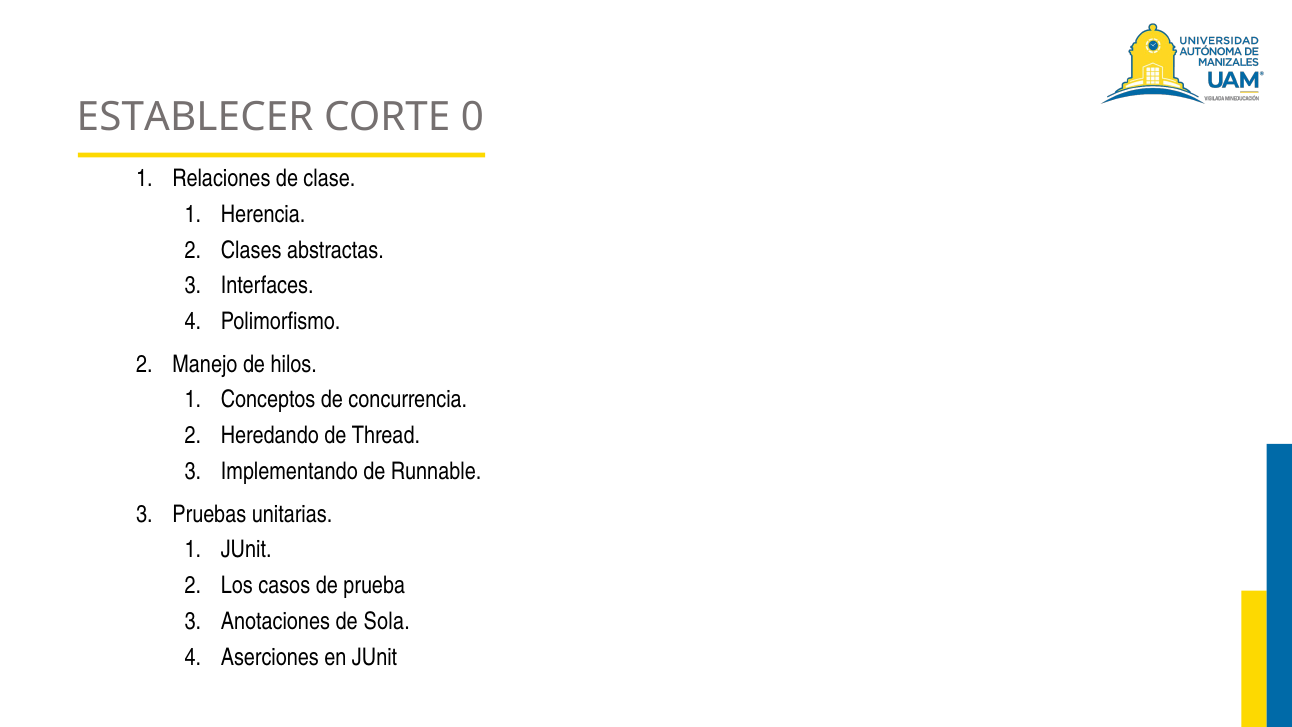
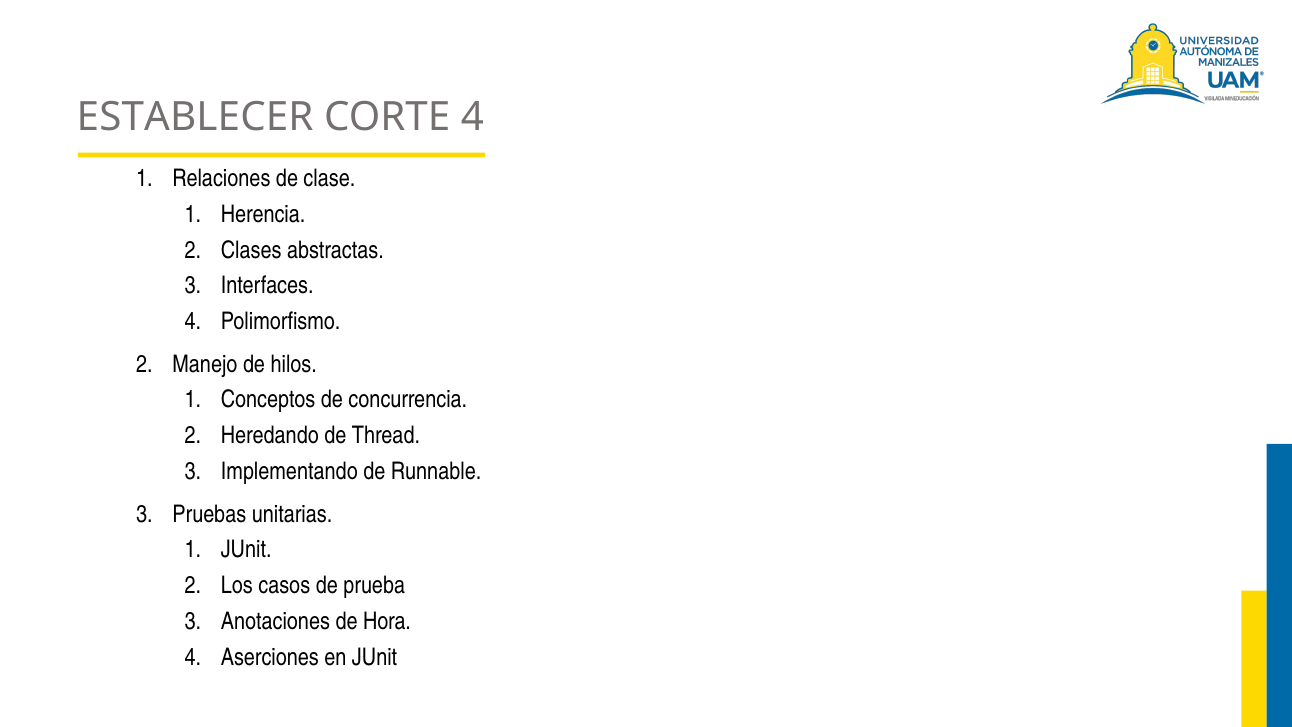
CORTE 0: 0 -> 4
Sola: Sola -> Hora
